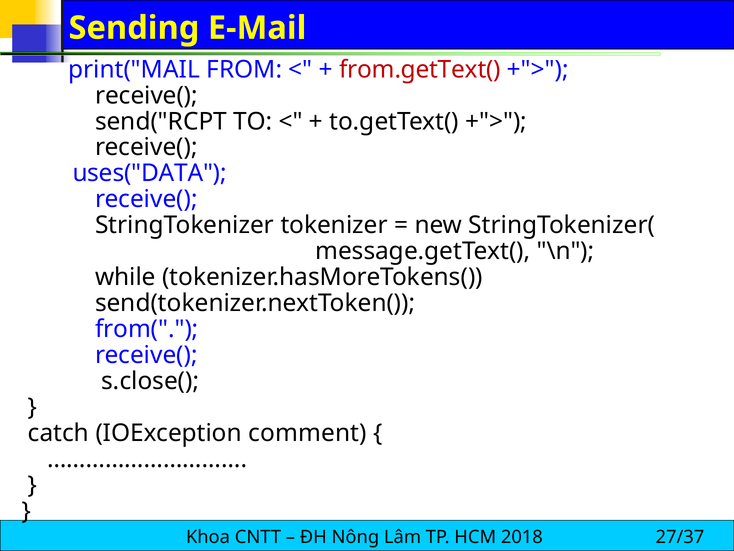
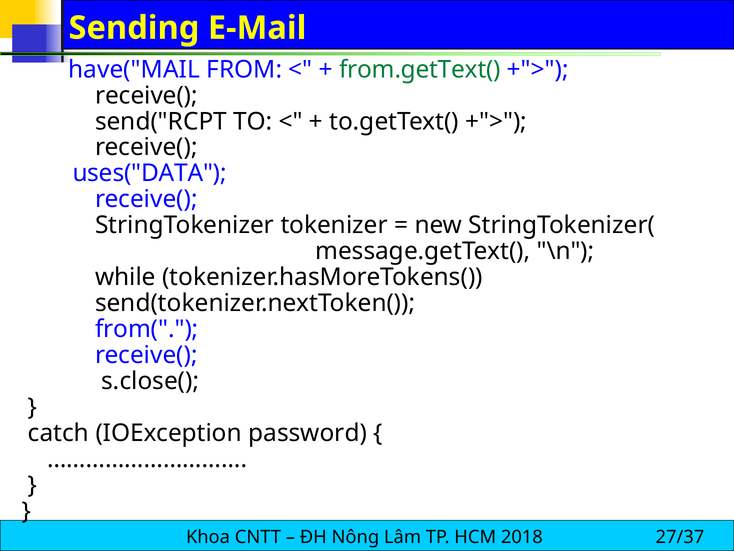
print("MAIL: print("MAIL -> have("MAIL
from.getText( colour: red -> green
comment: comment -> password
